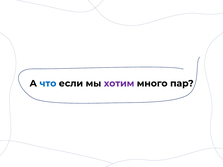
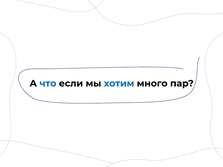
хотим colour: purple -> blue
